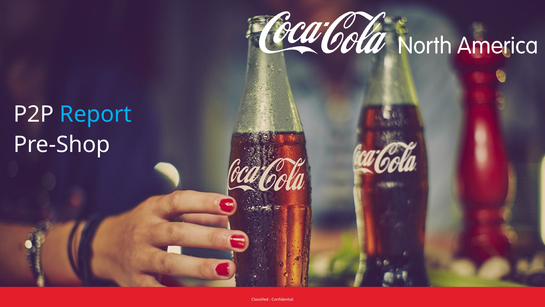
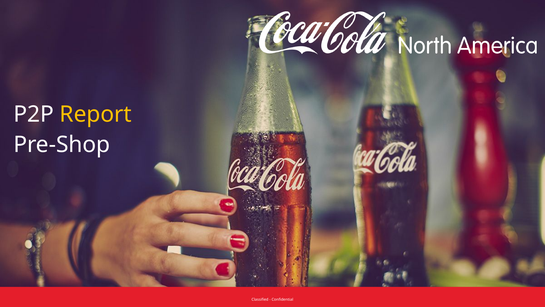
Report colour: light blue -> yellow
